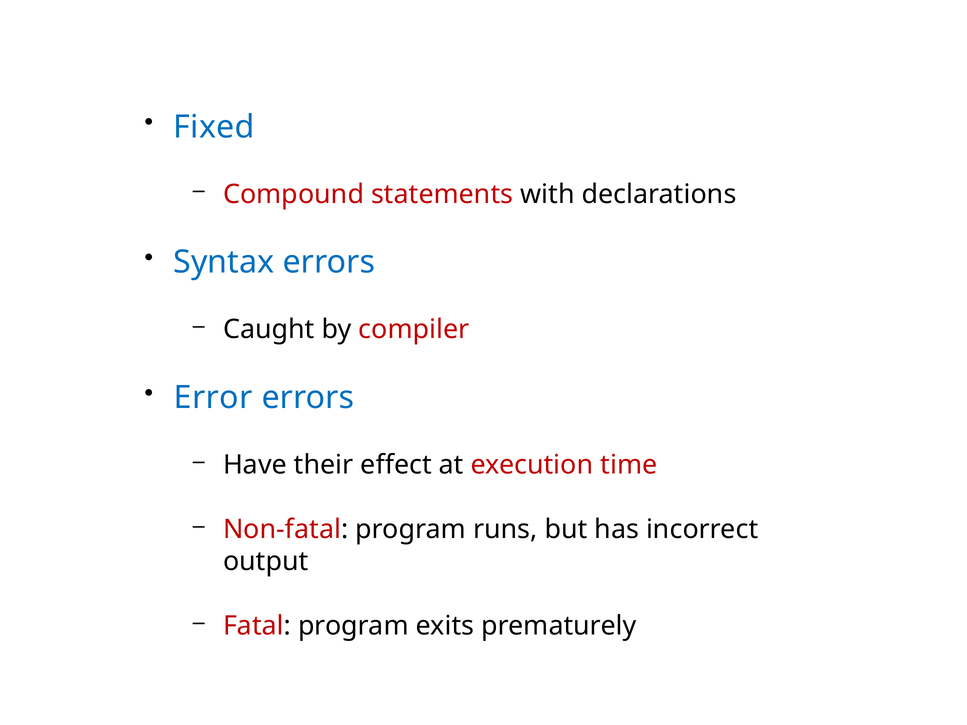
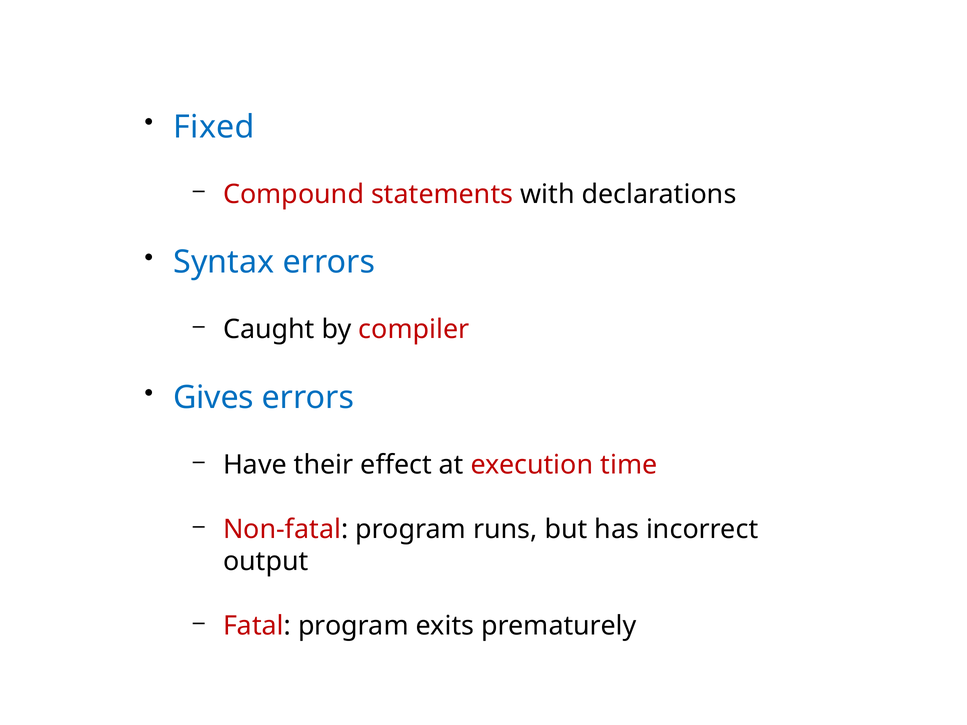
Error: Error -> Gives
